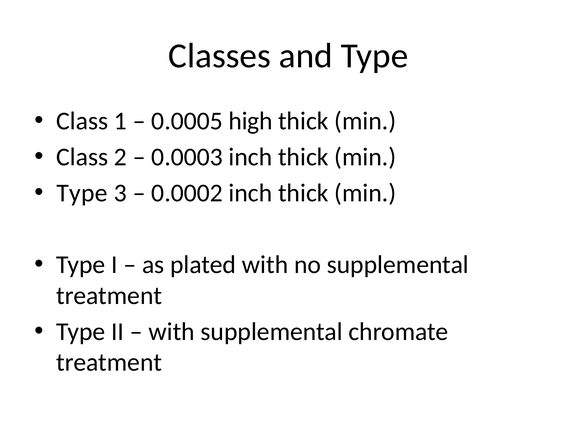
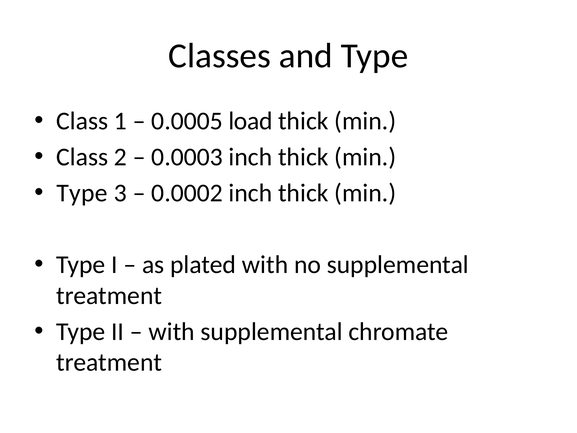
high: high -> load
